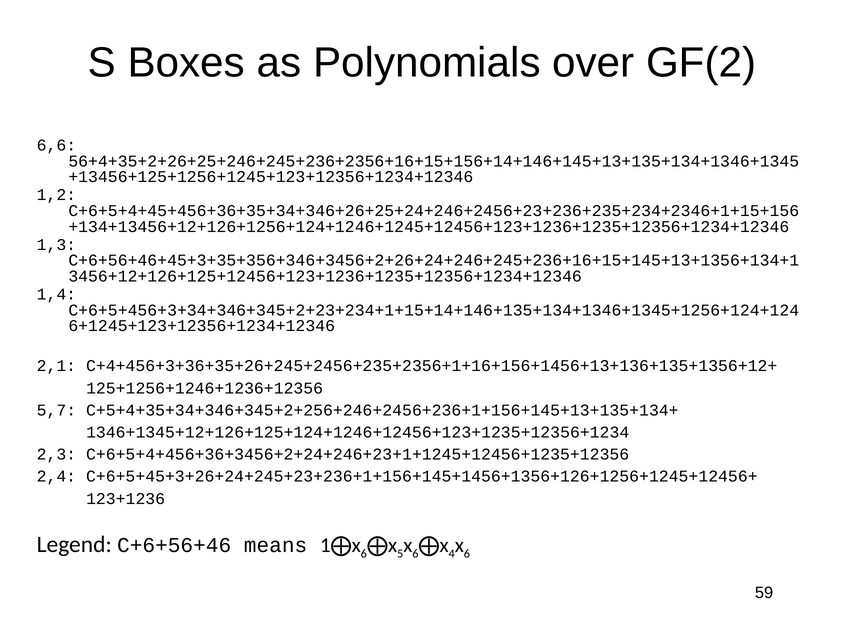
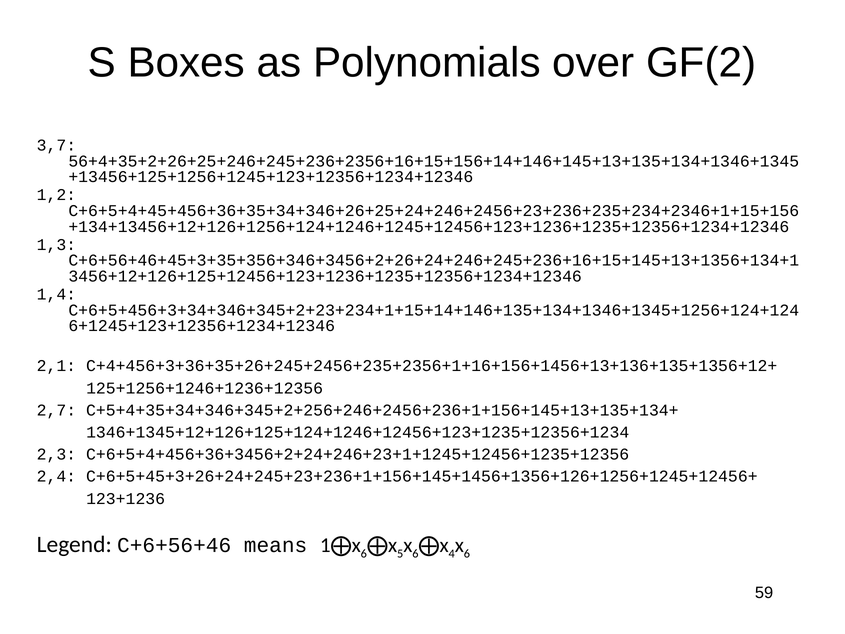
6,6: 6,6 -> 3,7
5,7: 5,7 -> 2,7
